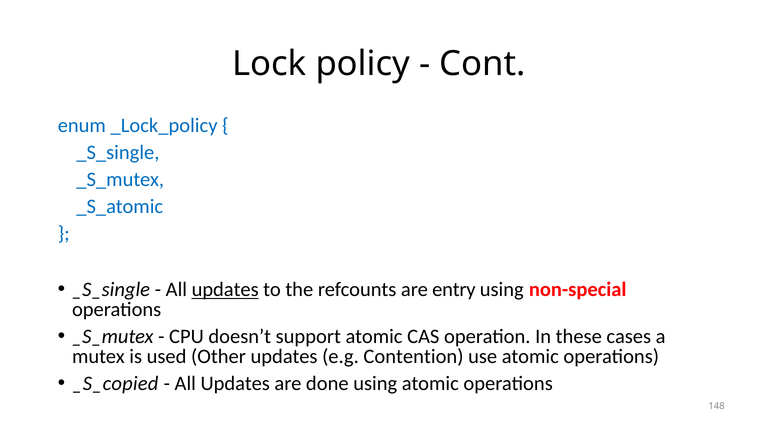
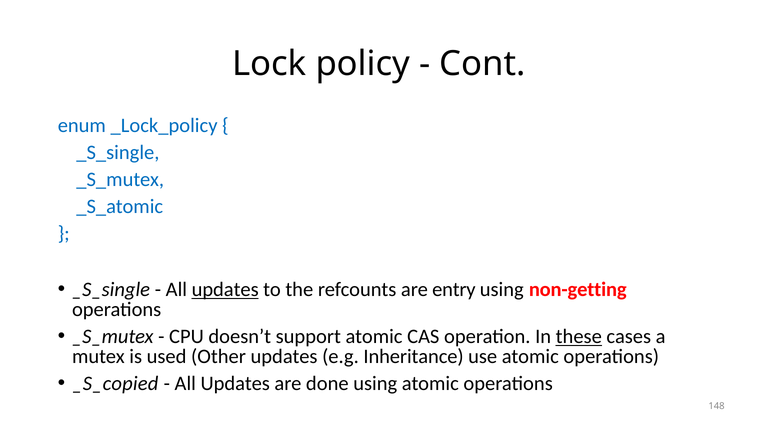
non-special: non-special -> non-getting
these underline: none -> present
Contention: Contention -> Inheritance
